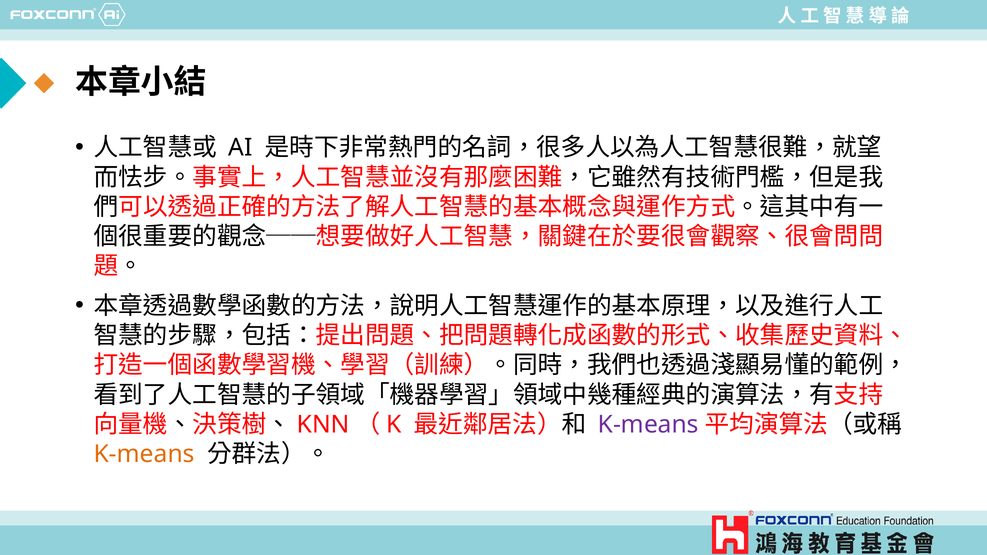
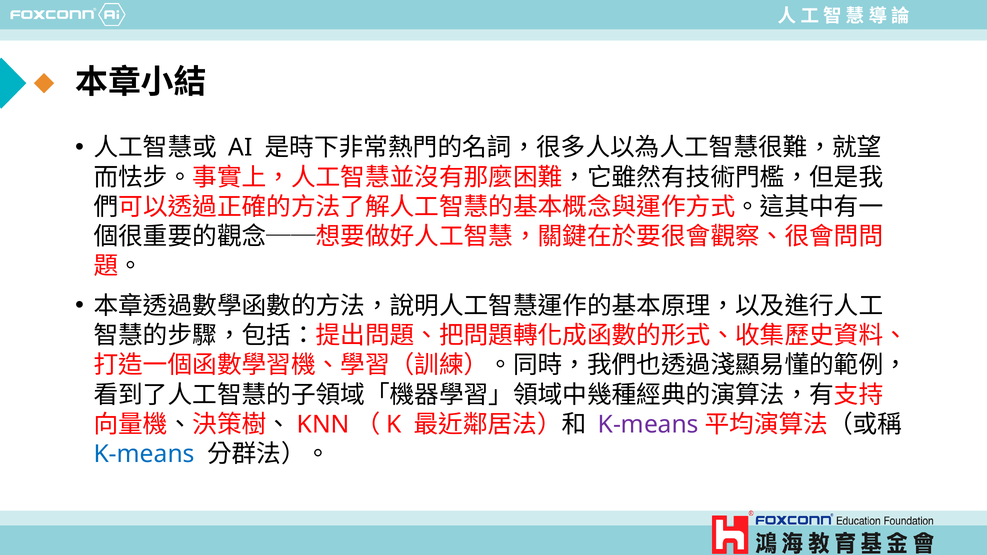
K-means at (144, 454) colour: orange -> blue
